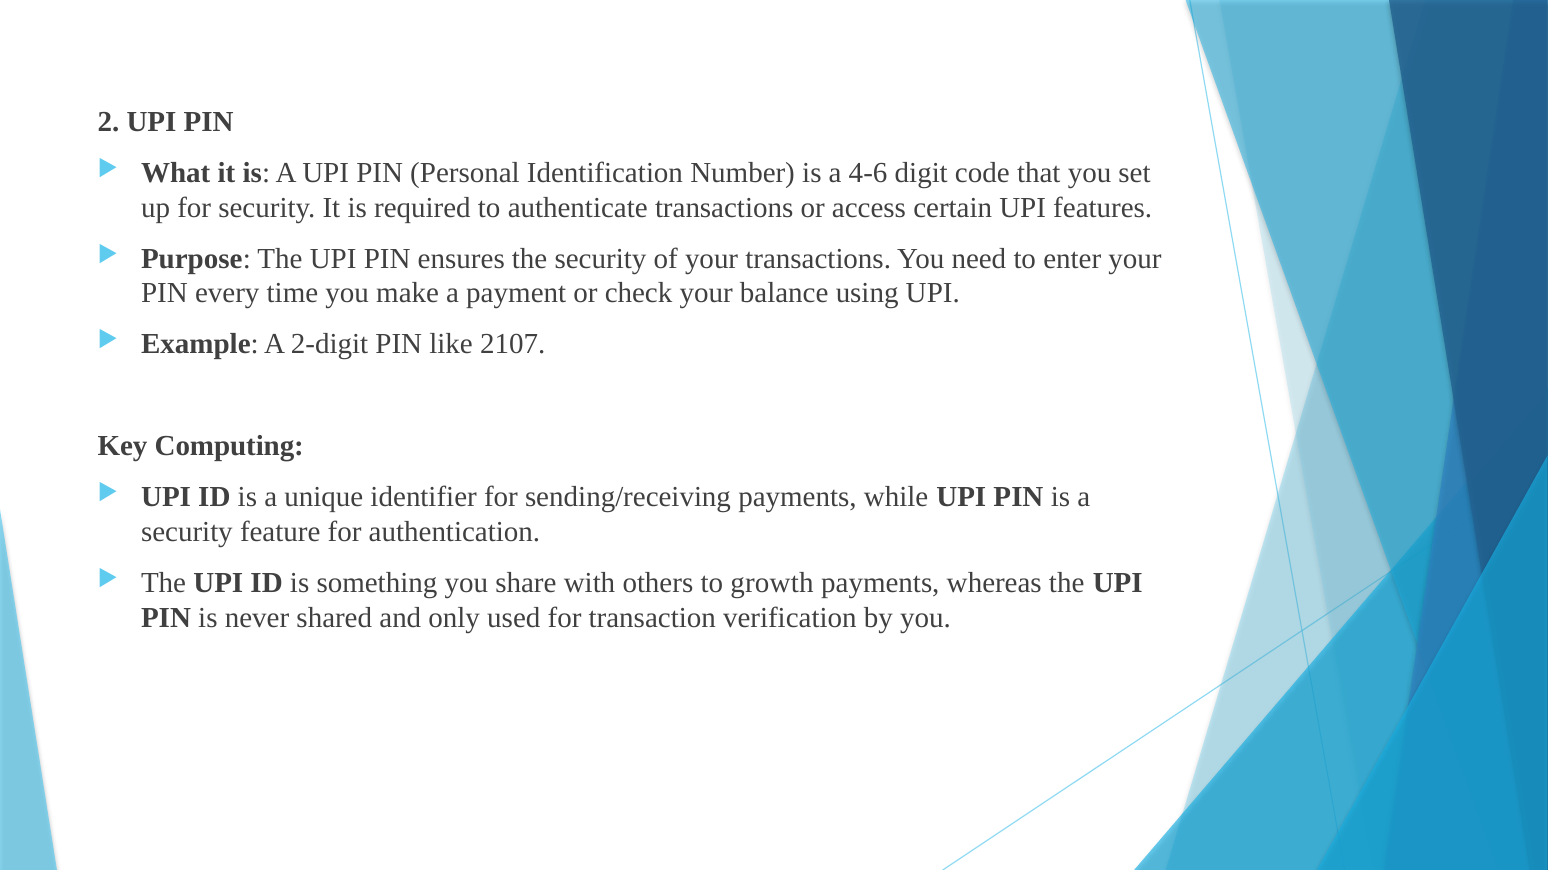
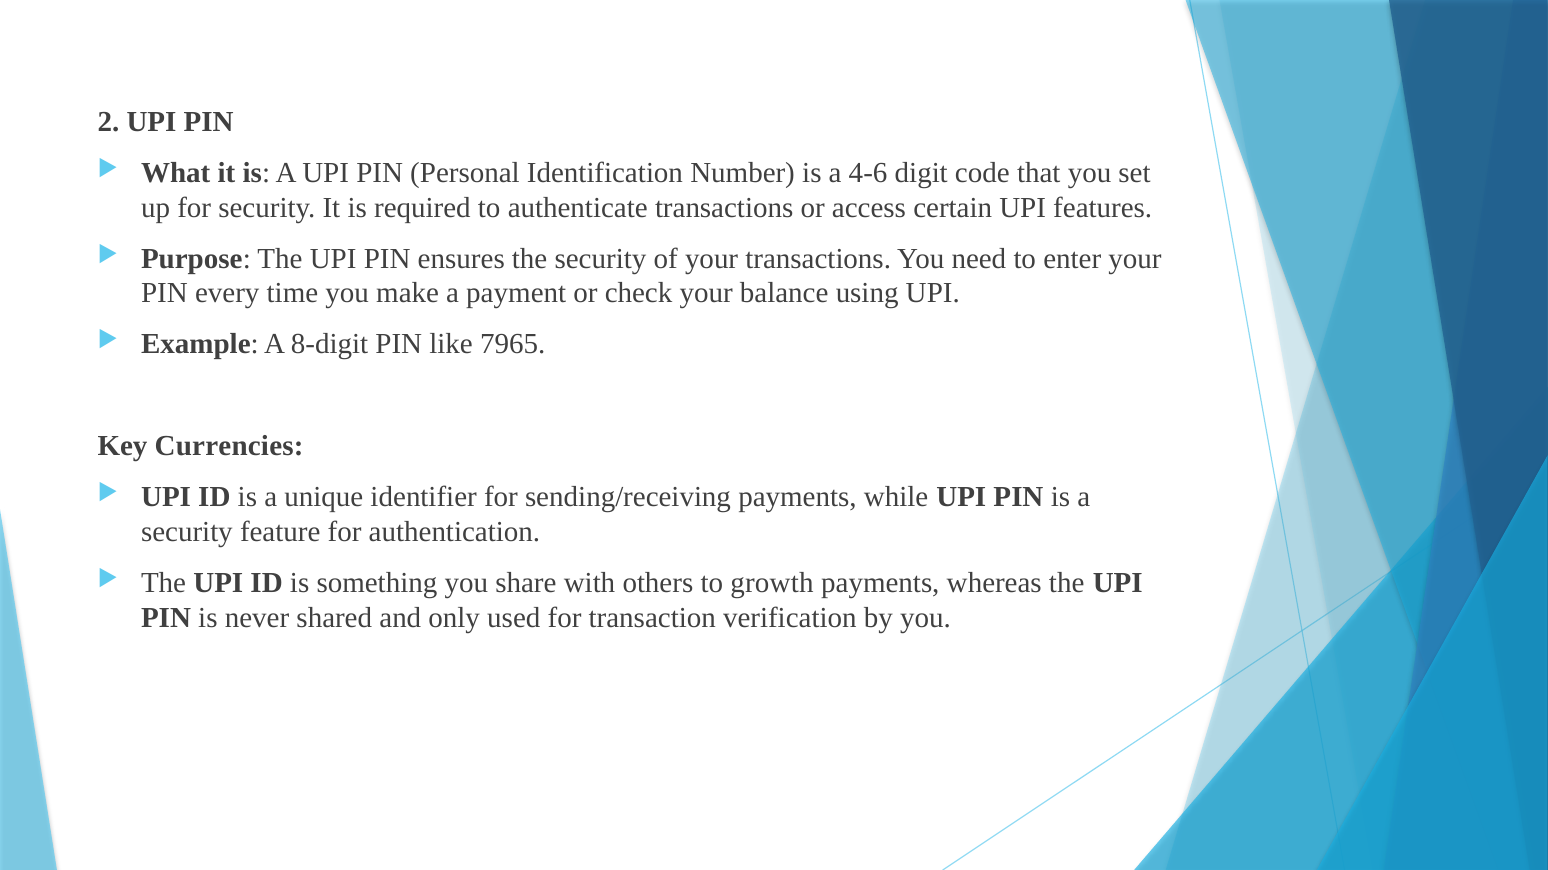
2-digit: 2-digit -> 8-digit
2107: 2107 -> 7965
Computing: Computing -> Currencies
